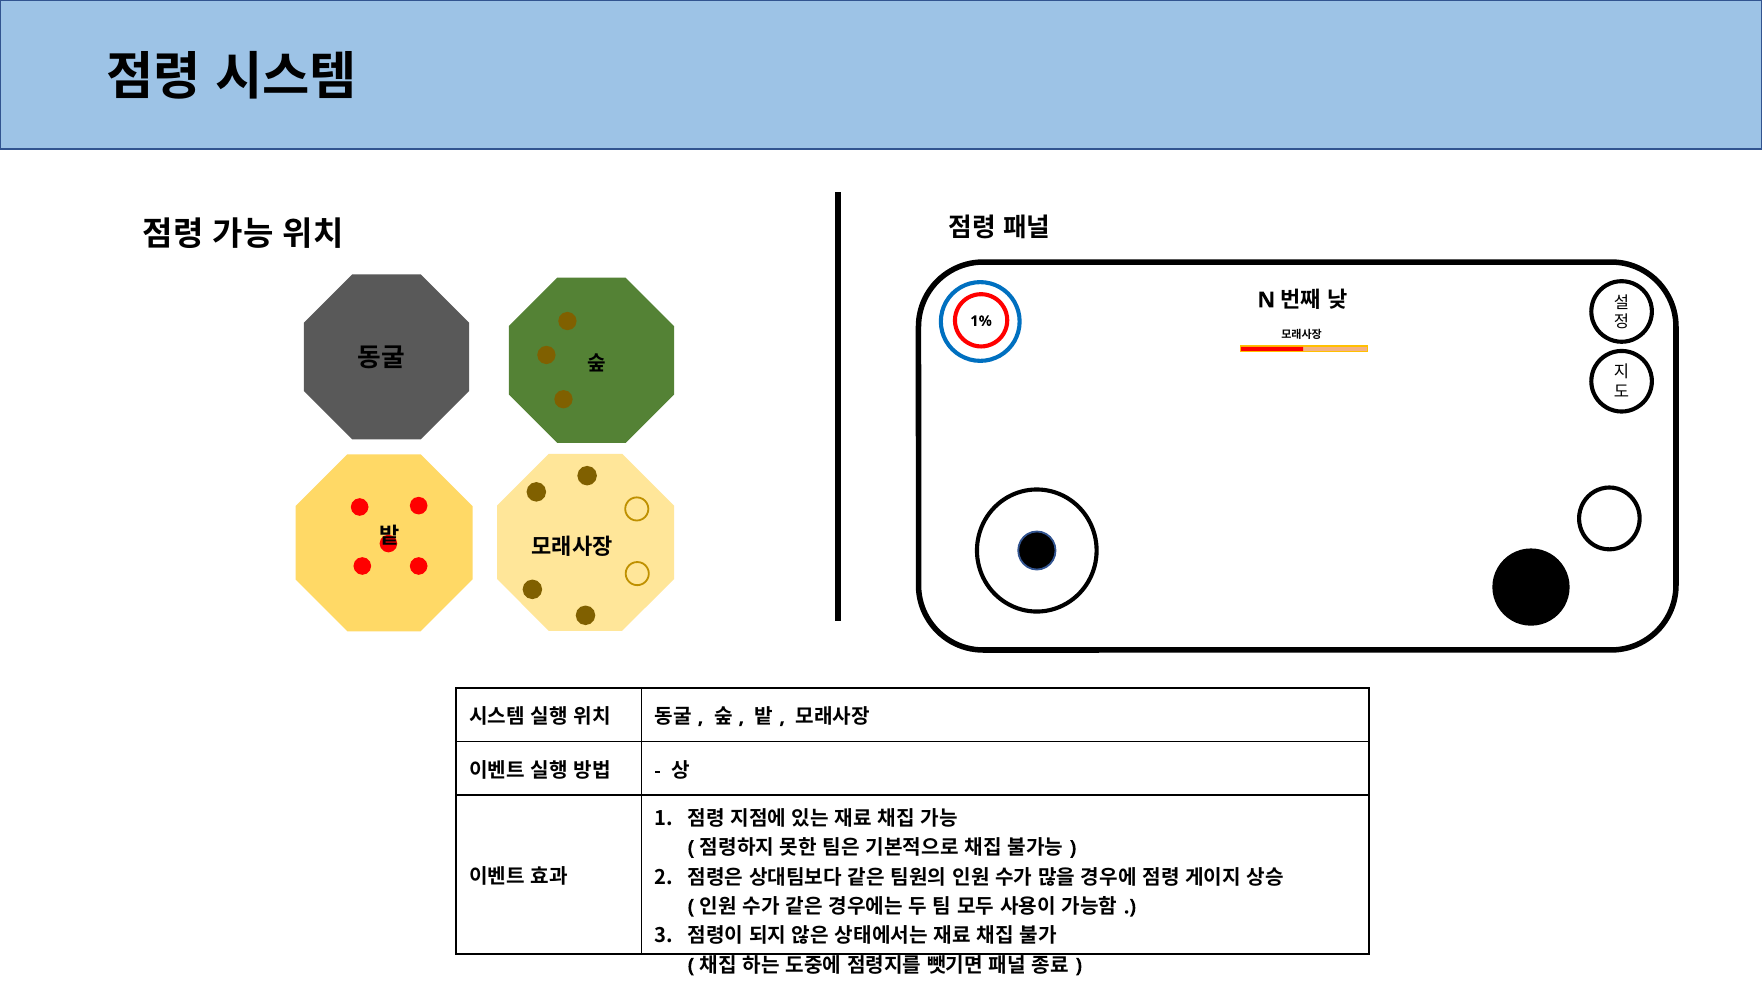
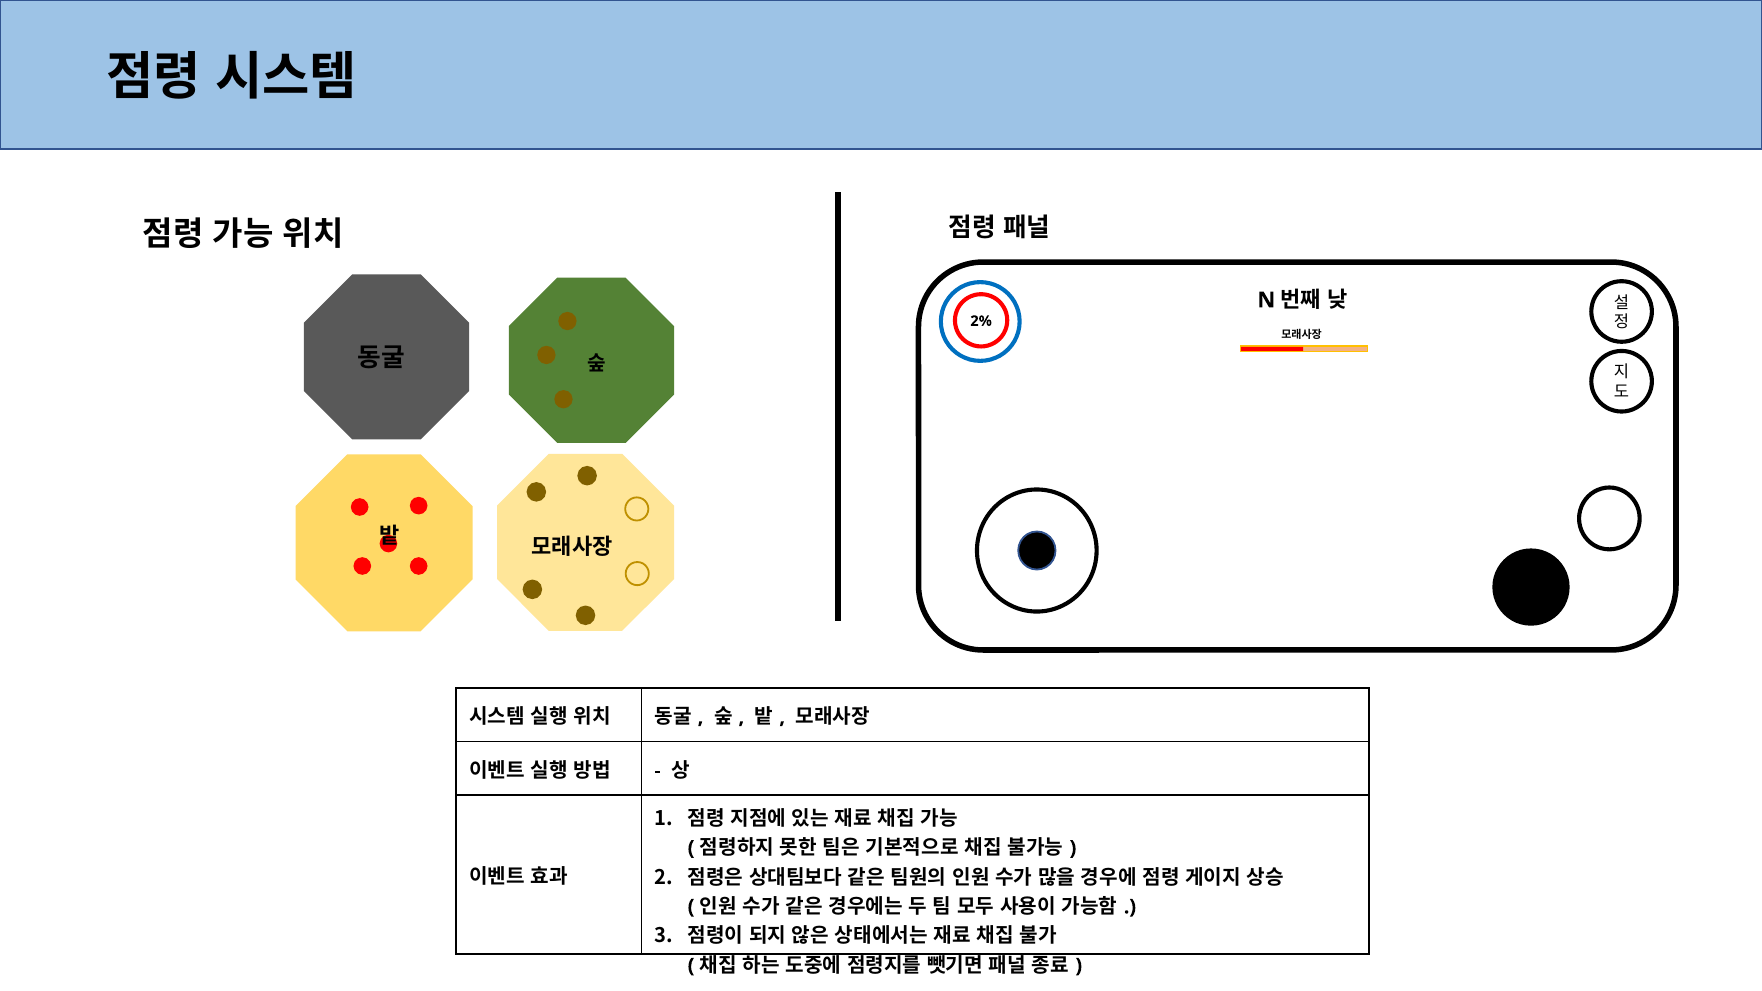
1%: 1% -> 2%
